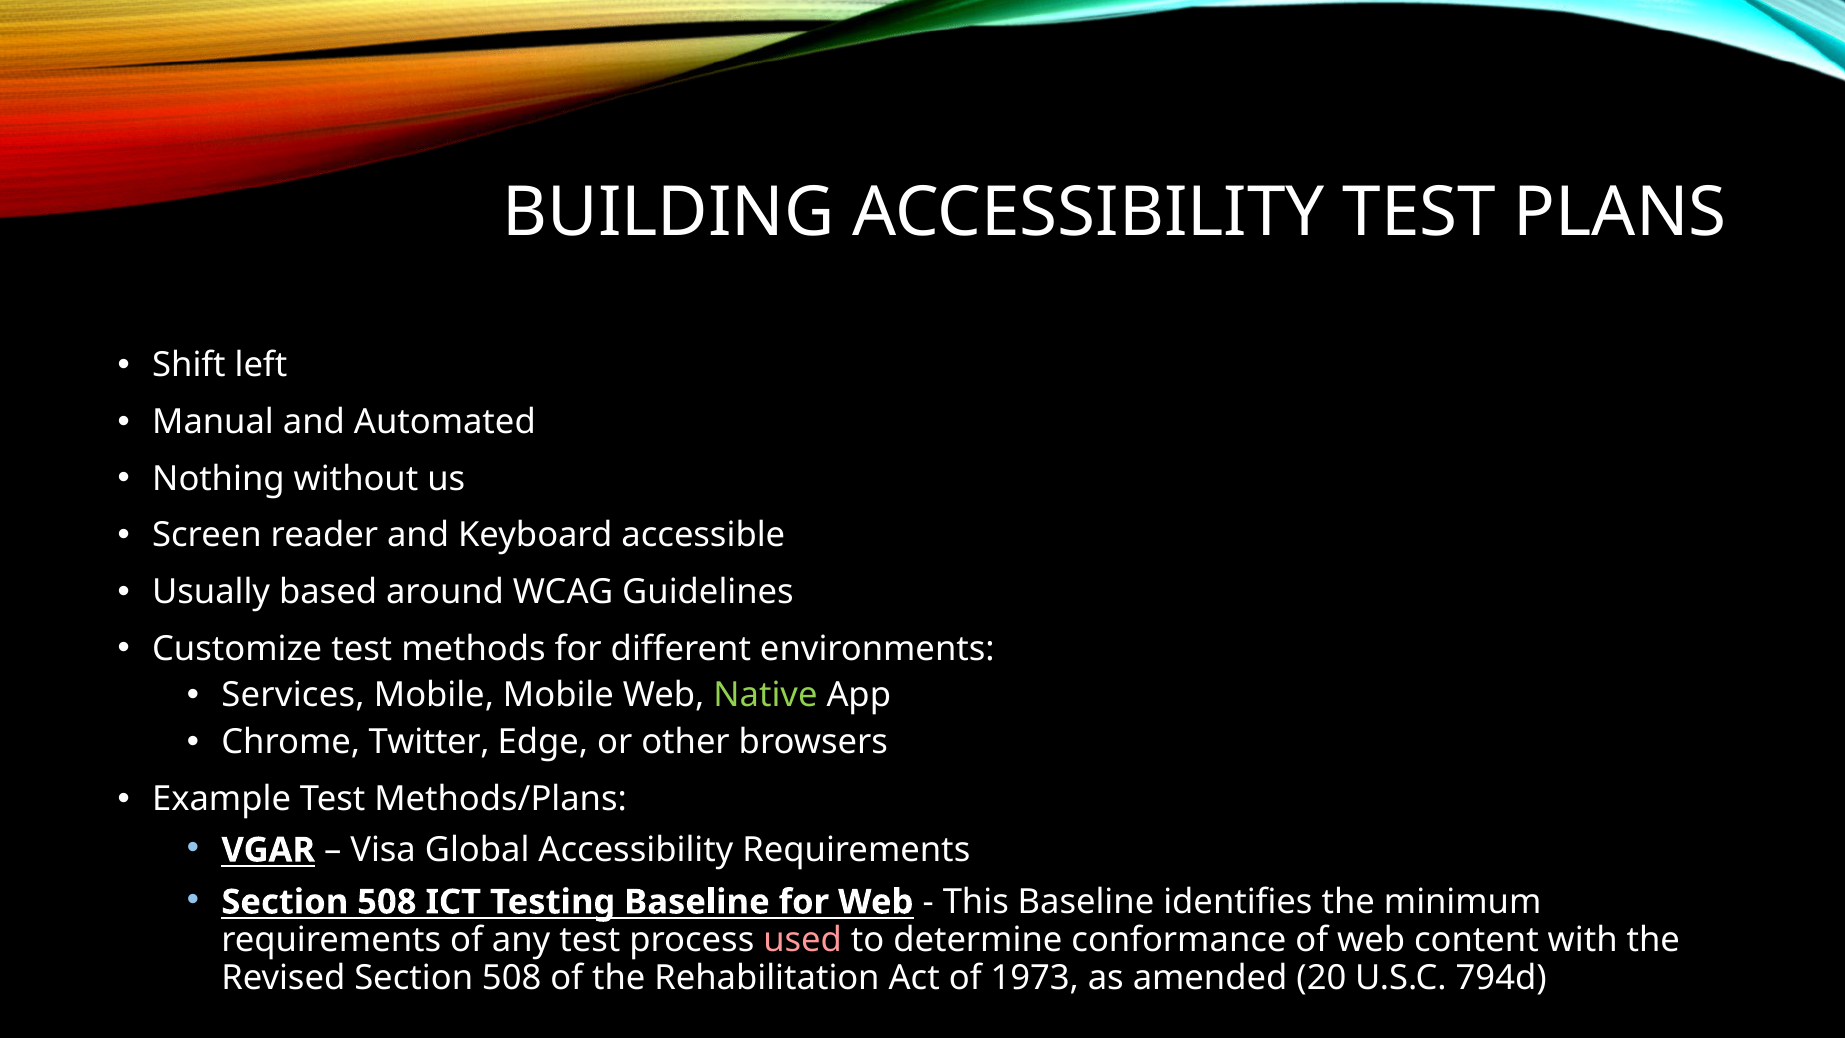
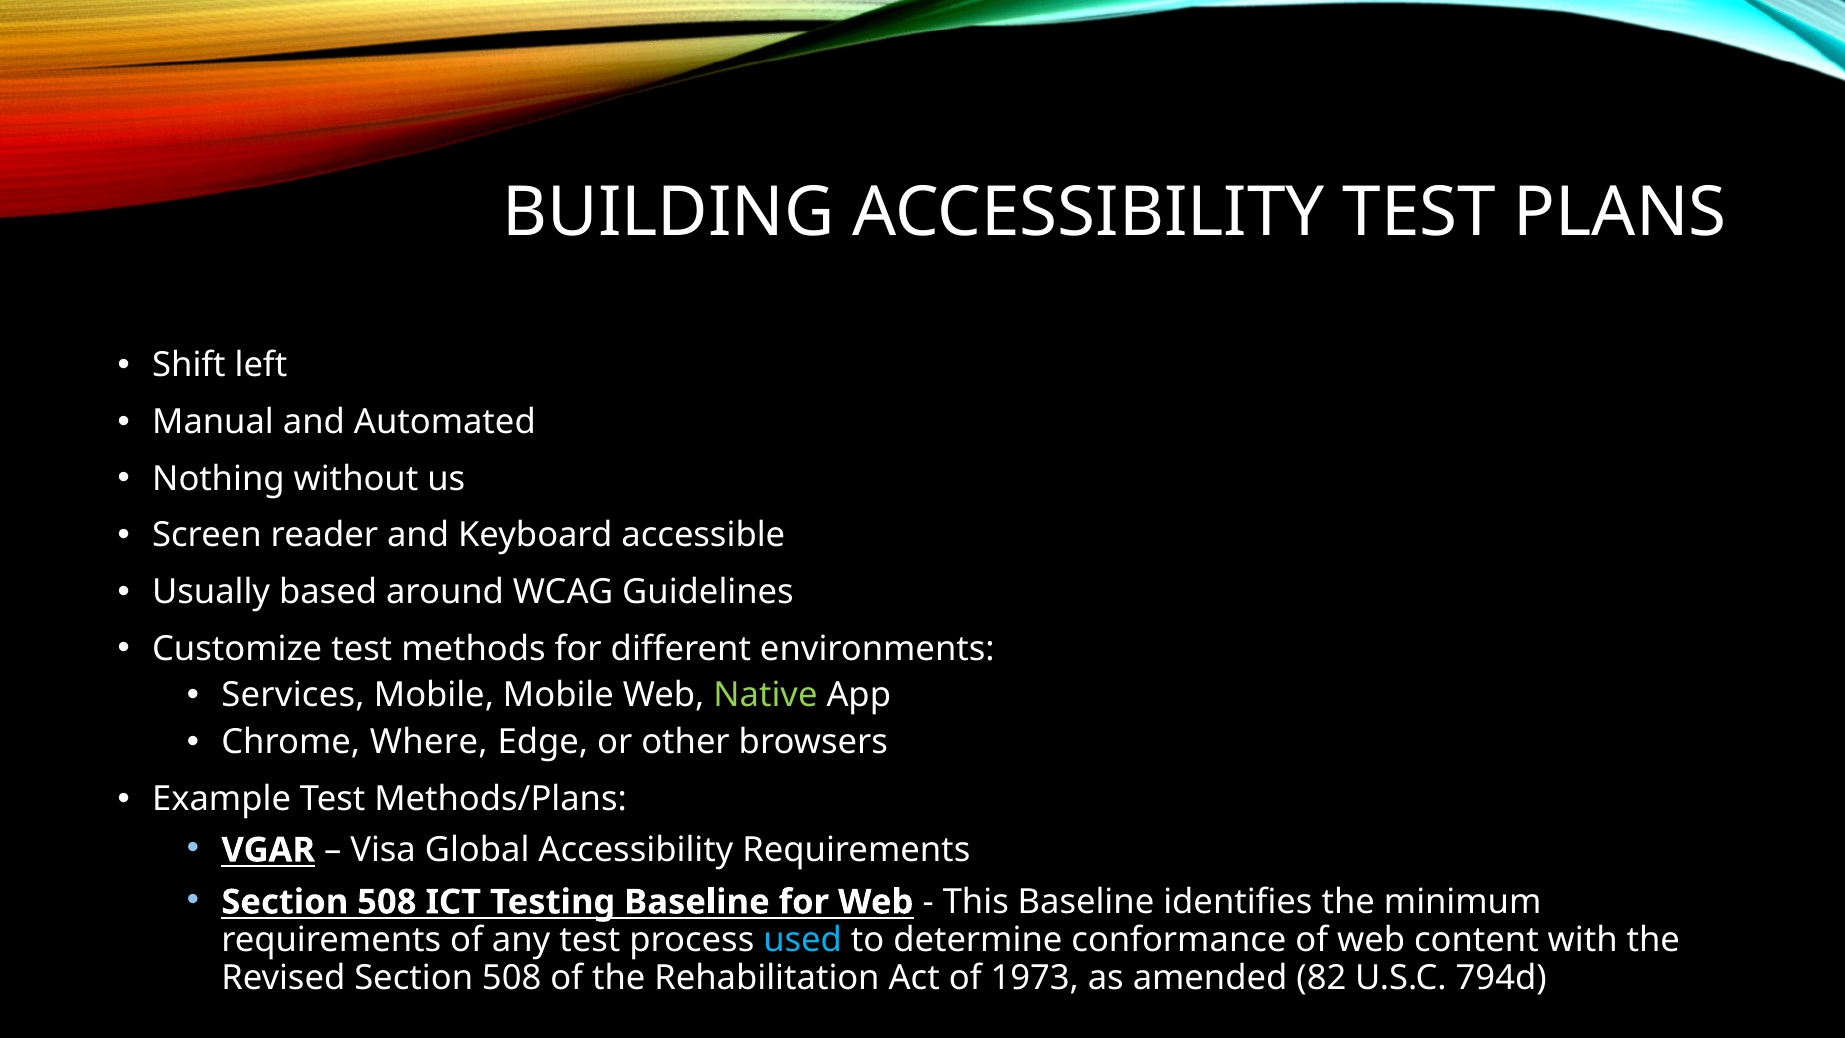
Twitter: Twitter -> Where
used colour: pink -> light blue
20: 20 -> 82
